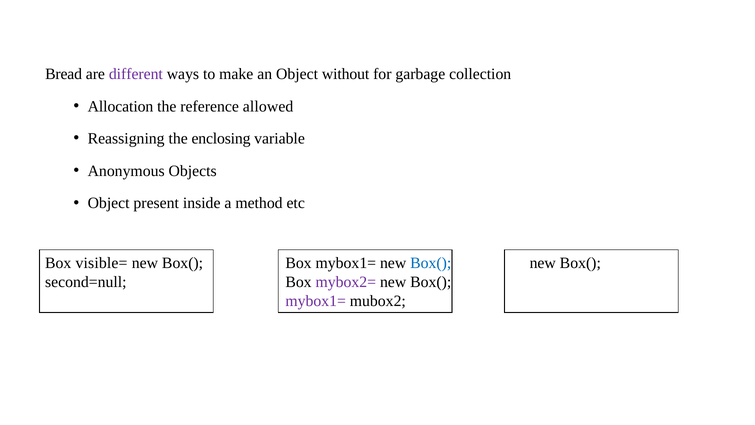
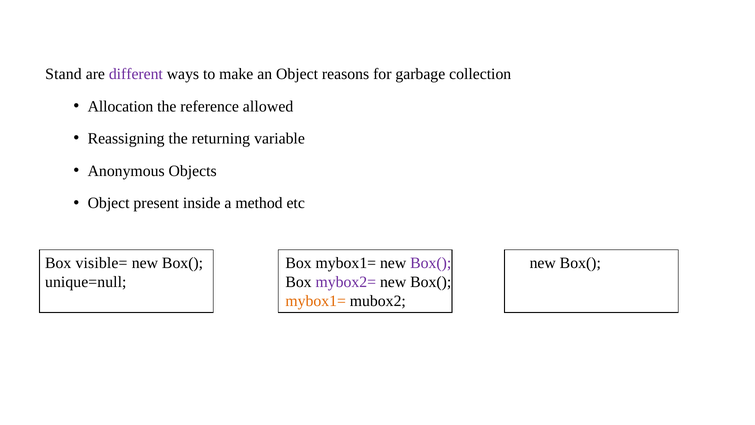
Bread: Bread -> Stand
without: without -> reasons
enclosing: enclosing -> returning
Box( at (431, 263) colour: blue -> purple
second=null: second=null -> unique=null
mybox1= at (316, 301) colour: purple -> orange
